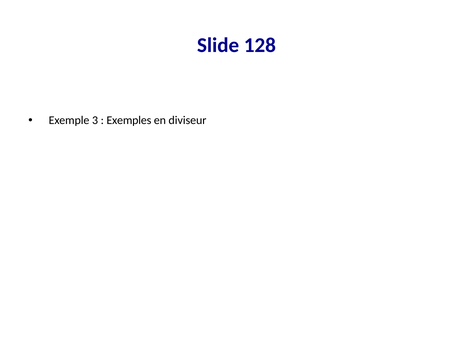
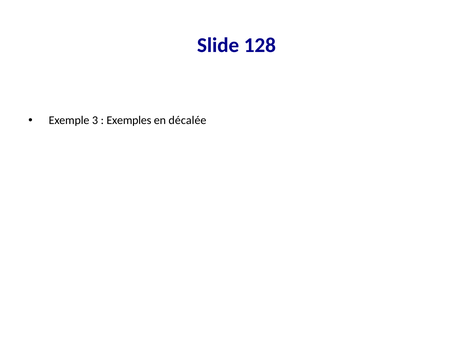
diviseur: diviseur -> décalée
